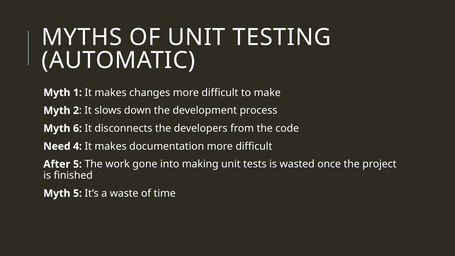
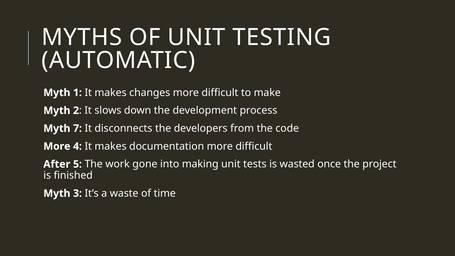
6: 6 -> 7
Need at (57, 146): Need -> More
Myth 5: 5 -> 3
